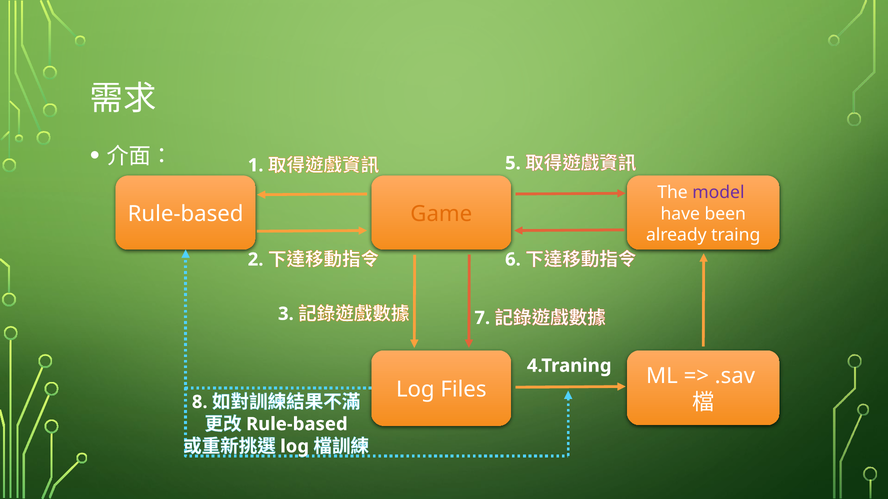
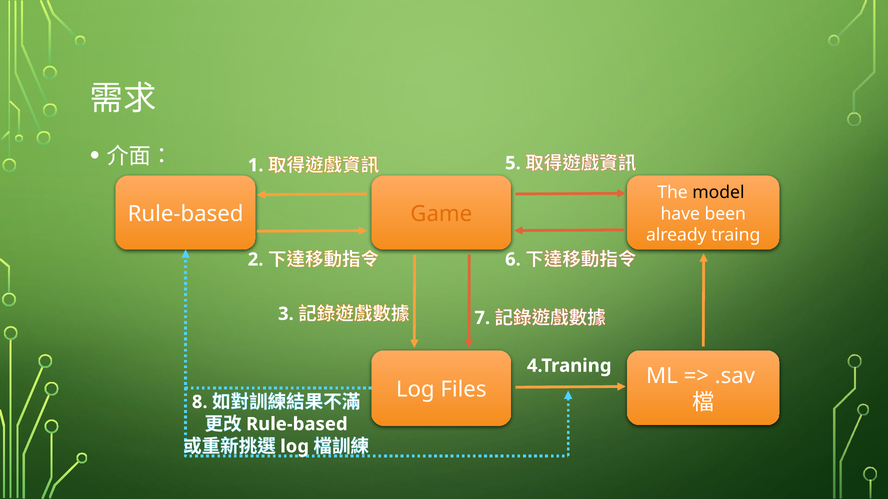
model colour: purple -> black
